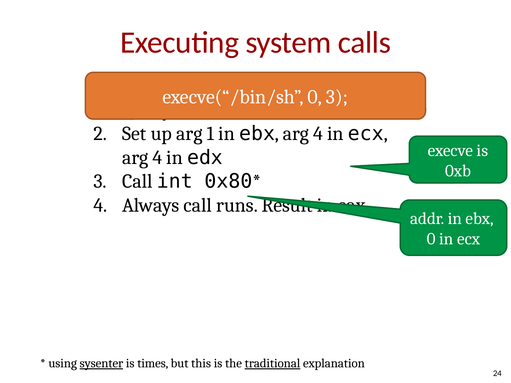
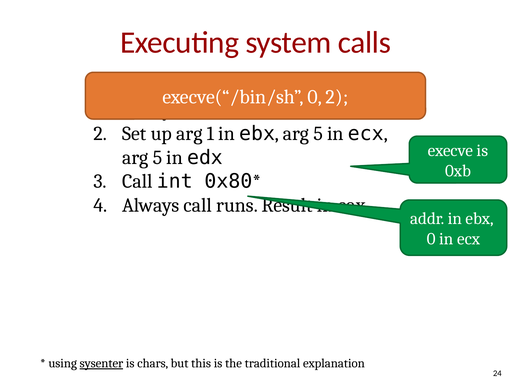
3 at (337, 97): 3 -> 2
ebx arg 4: 4 -> 5
4 at (157, 158): 4 -> 5
times: times -> chars
traditional underline: present -> none
